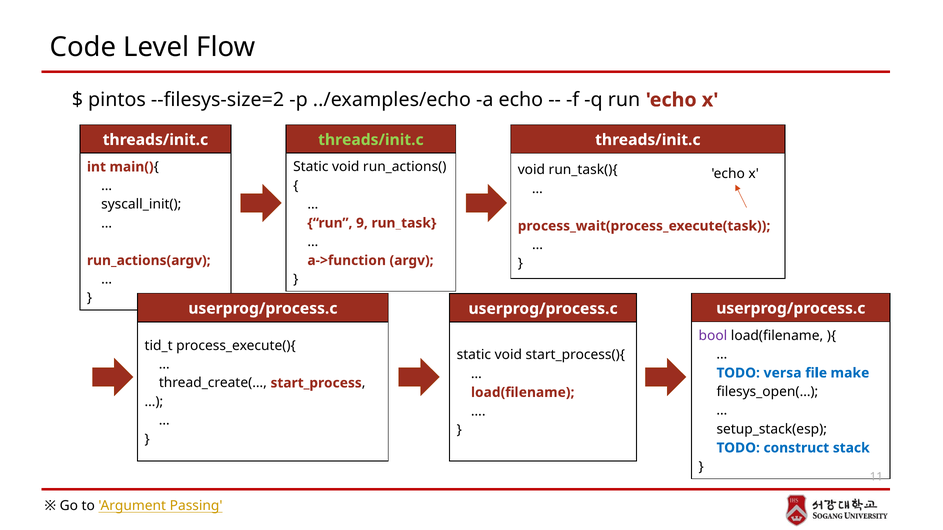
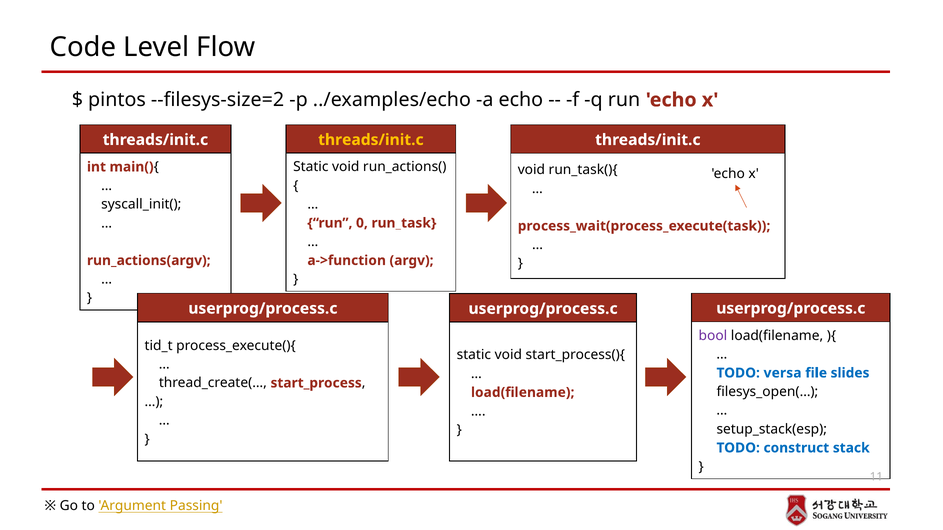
threads/init.c at (371, 140) colour: light green -> yellow
9: 9 -> 0
make: make -> slides
